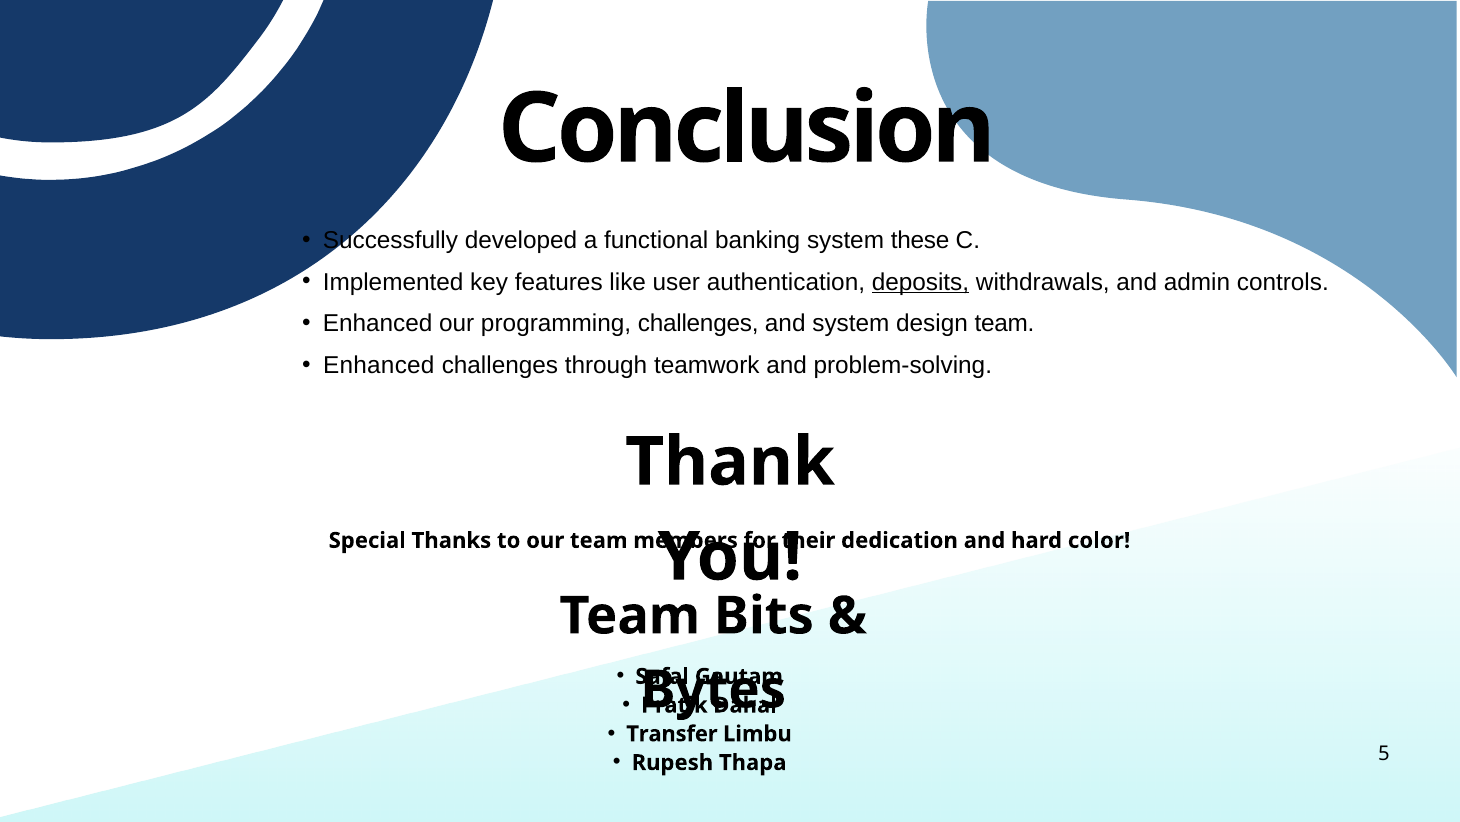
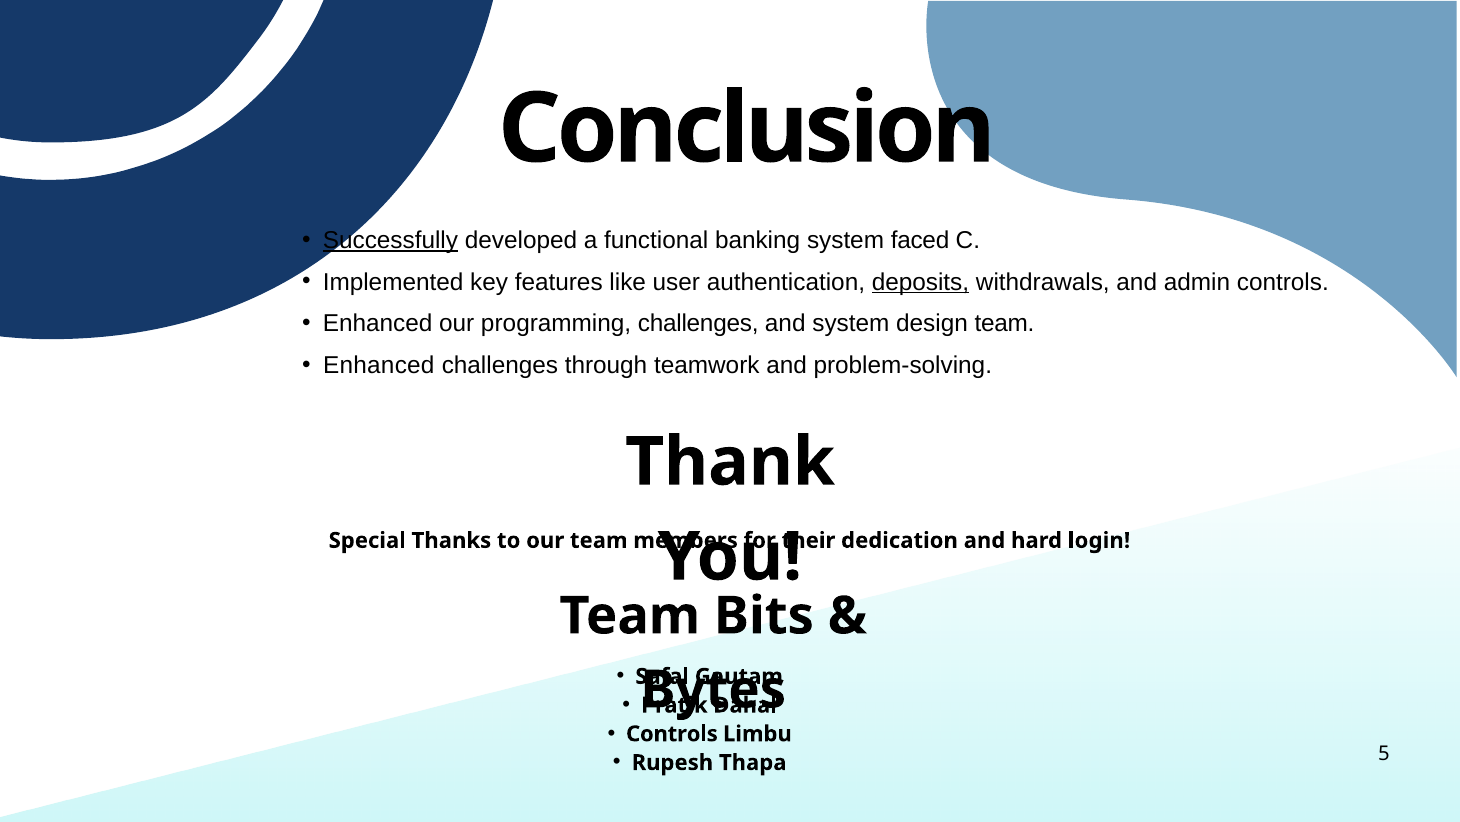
Successfully underline: none -> present
these: these -> faced
color: color -> login
Transfer at (672, 733): Transfer -> Controls
